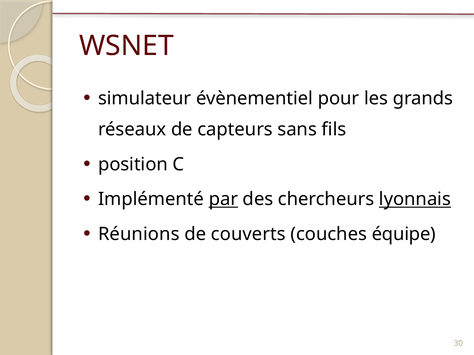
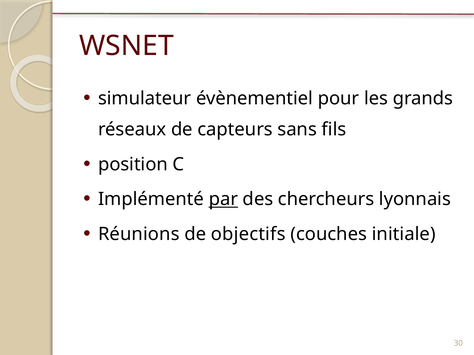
lyonnais underline: present -> none
couverts: couverts -> objectifs
équipe: équipe -> initiale
